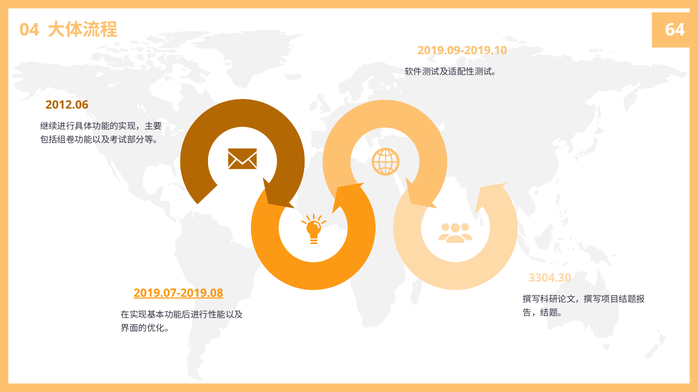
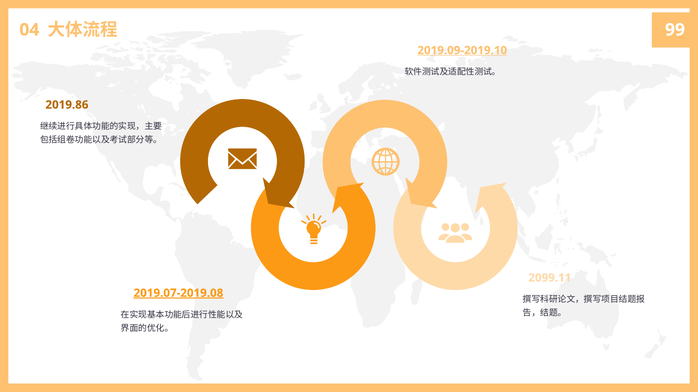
64: 64 -> 99
2019.09-2019.10 underline: none -> present
2012.06: 2012.06 -> 2019.86
3304.30: 3304.30 -> 2099.11
